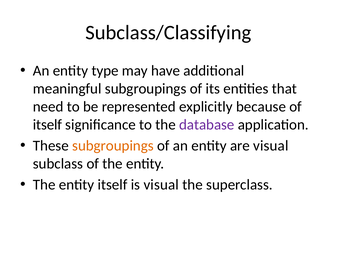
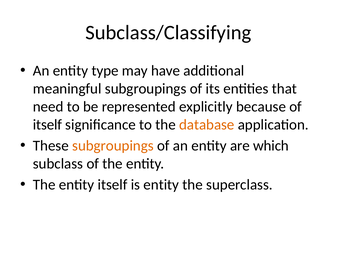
database colour: purple -> orange
are visual: visual -> which
is visual: visual -> entity
